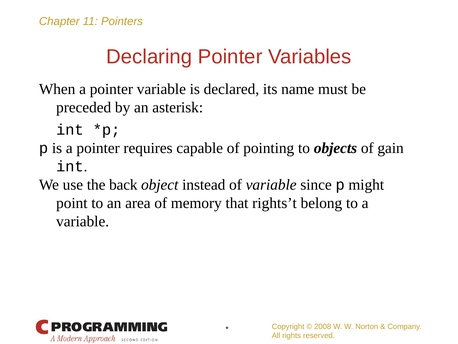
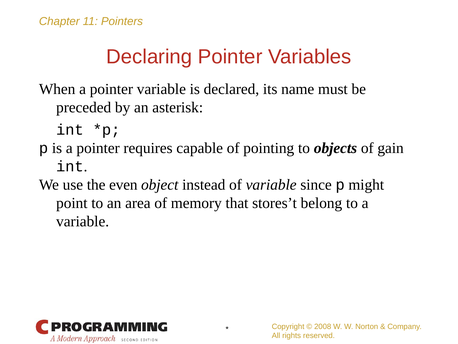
back: back -> even
rights’t: rights’t -> stores’t
